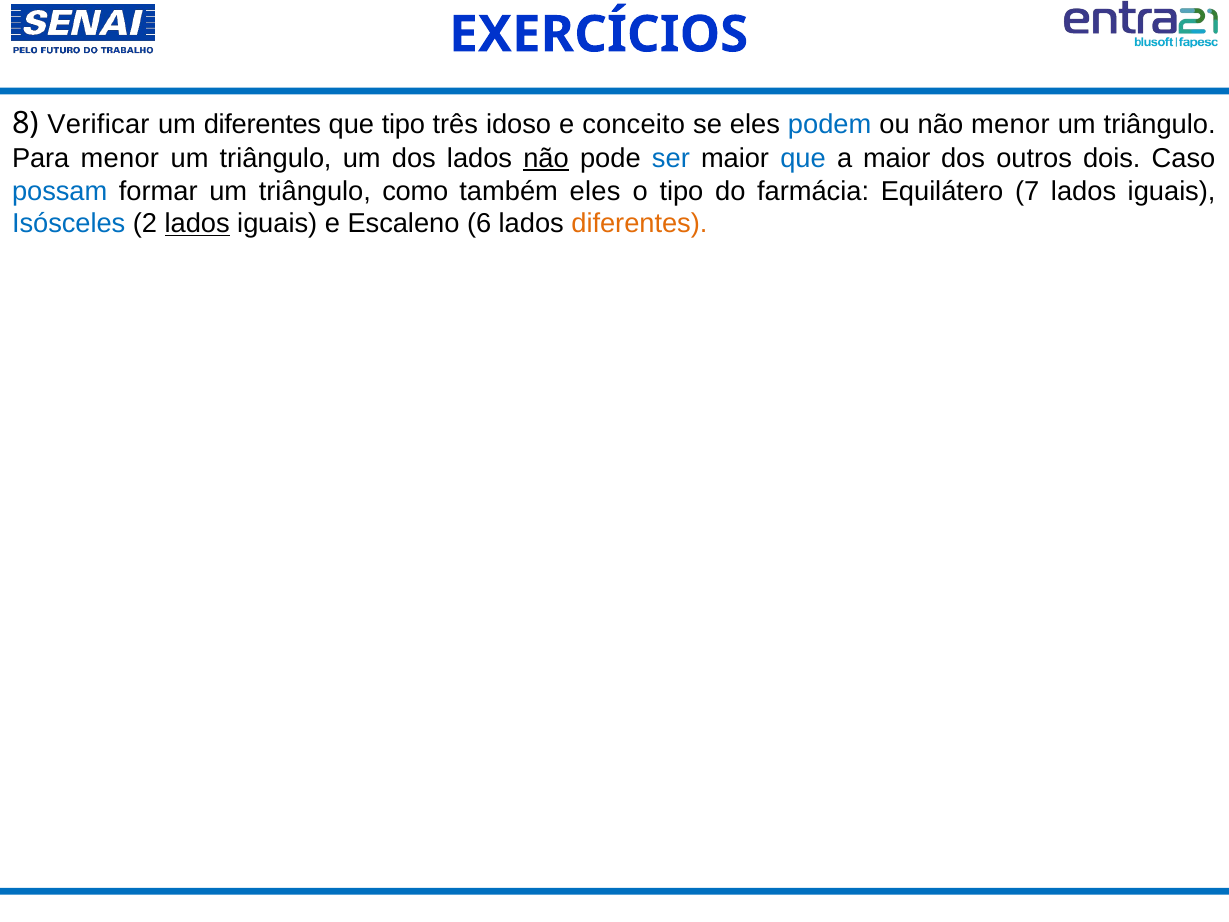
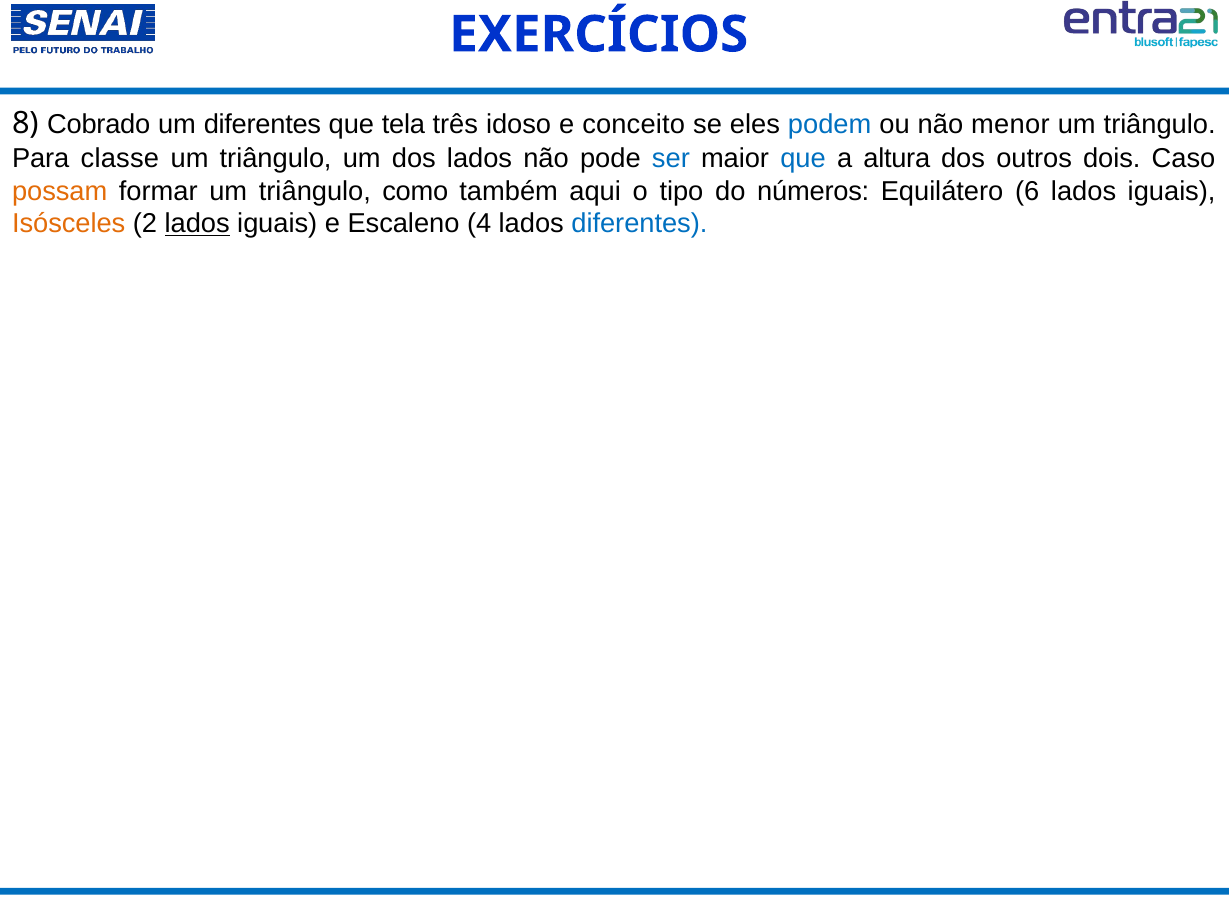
Verificar: Verificar -> Cobrado
que tipo: tipo -> tela
Para menor: menor -> classe
não at (546, 158) underline: present -> none
a maior: maior -> altura
possam colour: blue -> orange
também eles: eles -> aqui
farmácia: farmácia -> números
7: 7 -> 6
Isósceles colour: blue -> orange
6: 6 -> 4
diferentes at (639, 224) colour: orange -> blue
